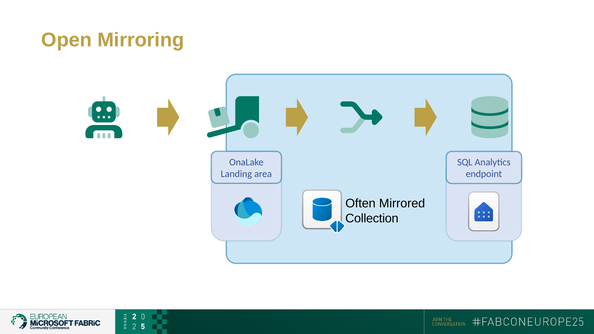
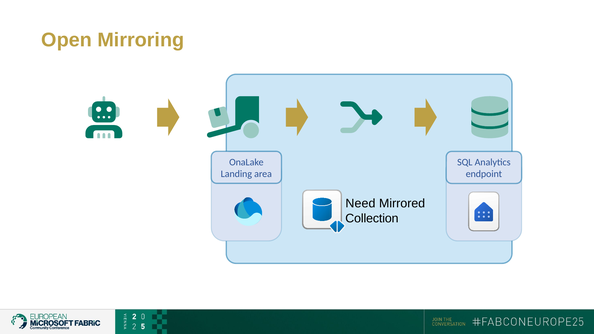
Often: Often -> Need
